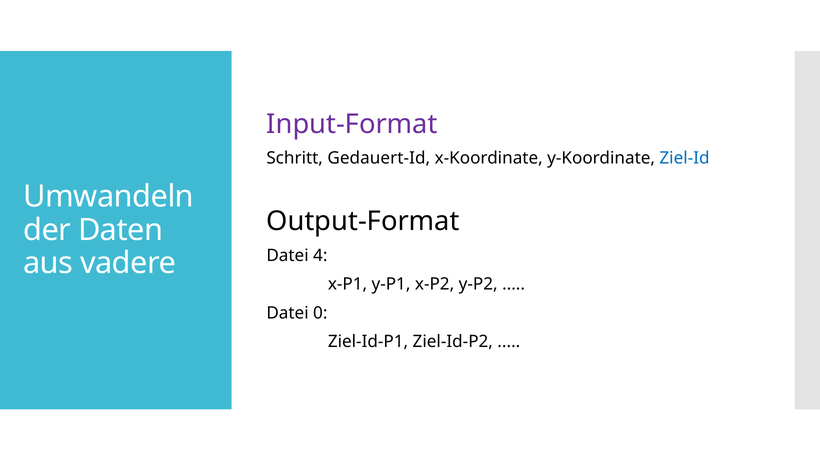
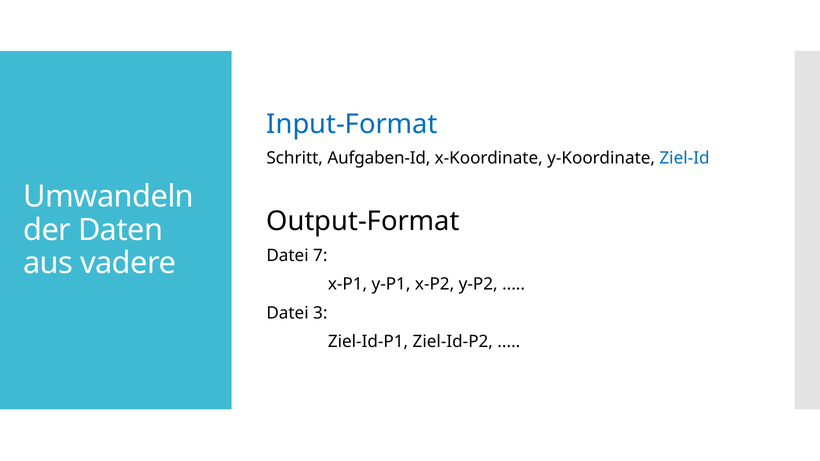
Input-Format colour: purple -> blue
Gedauert-Id: Gedauert-Id -> Aufgaben-Id
4: 4 -> 7
0: 0 -> 3
